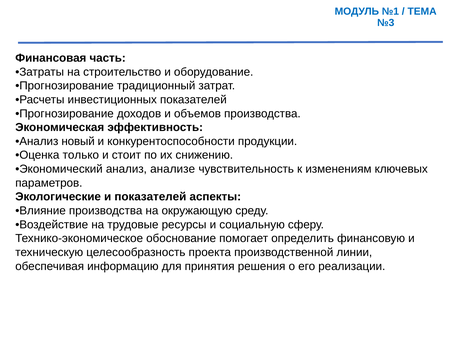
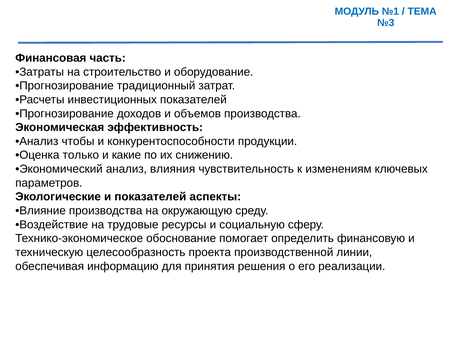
новый: новый -> чтобы
стоит: стоит -> какие
анализе: анализе -> влияния
